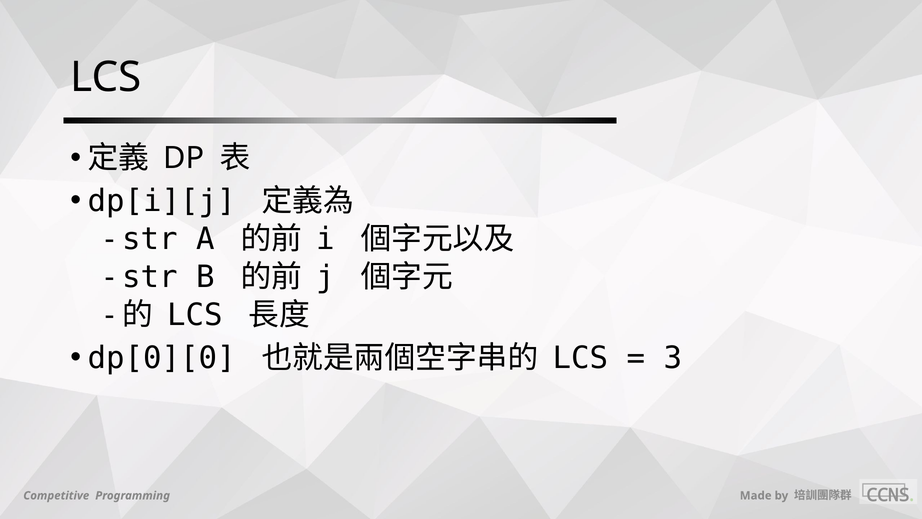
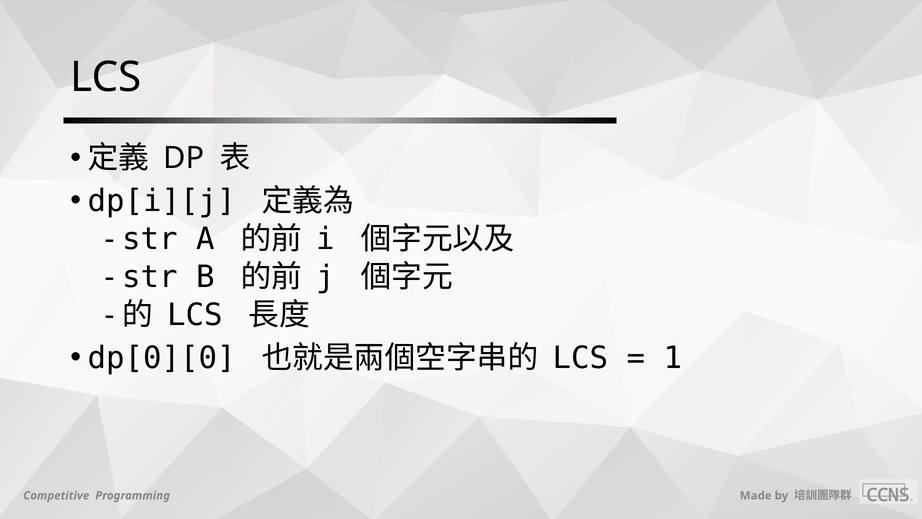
3: 3 -> 1
